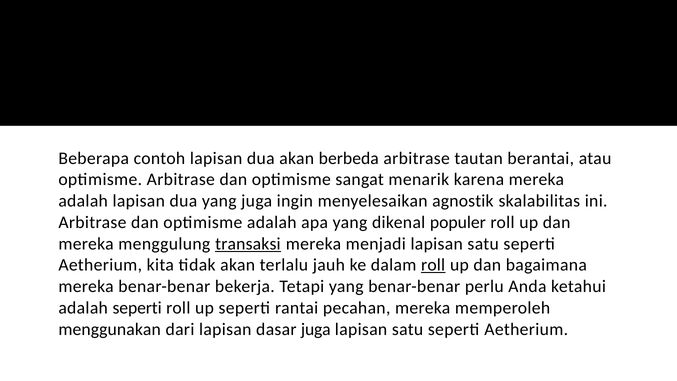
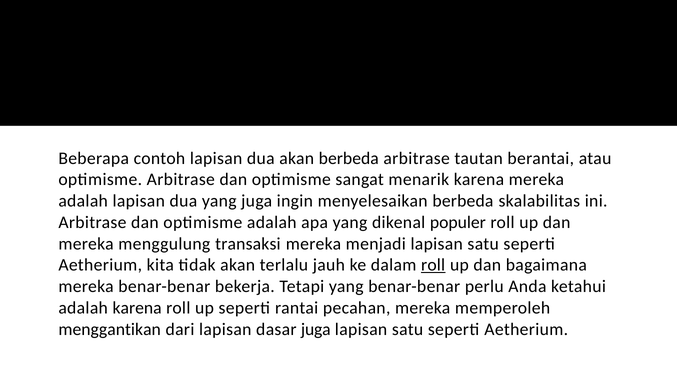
menyelesaikan agnostik: agnostik -> berbeda
transaksi underline: present -> none
adalah seperti: seperti -> karena
menggunakan: menggunakan -> menggantikan
